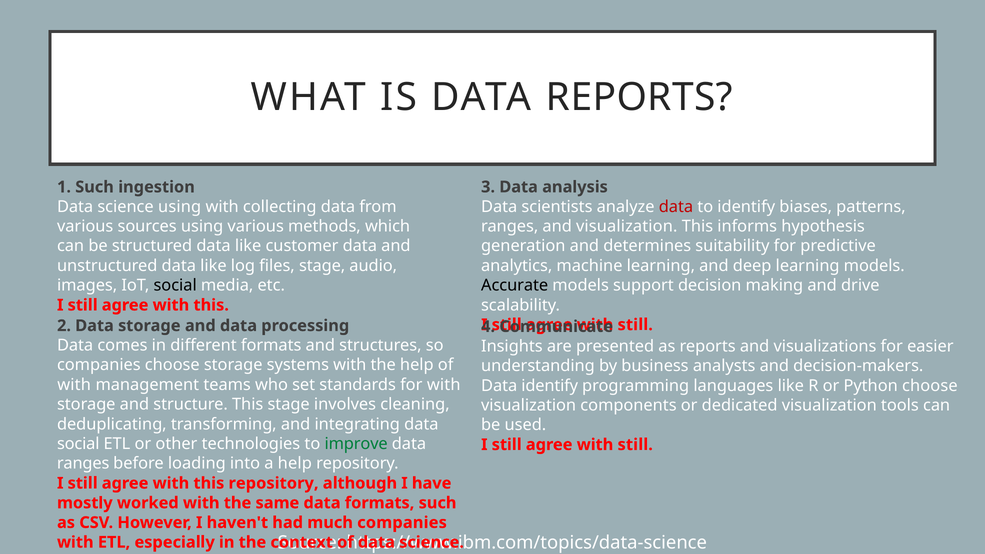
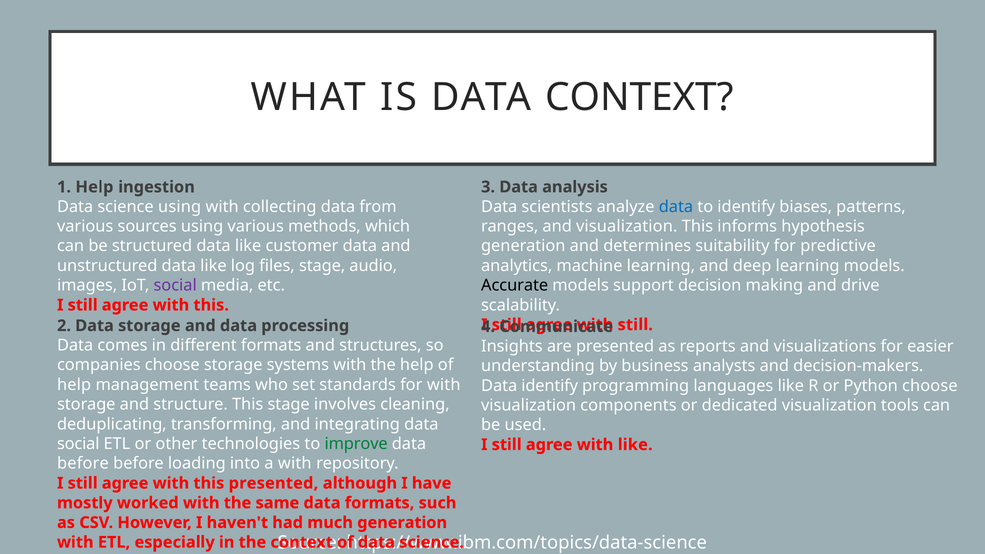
DATA REPORTS: REPORTS -> CONTEXT
1 Such: Such -> Help
data at (676, 207) colour: red -> blue
social at (175, 285) colour: black -> purple
with at (74, 385): with -> help
still at (635, 445): still -> like
ranges at (83, 464): ranges -> before
a help: help -> with
this repository: repository -> presented
much companies: companies -> generation
